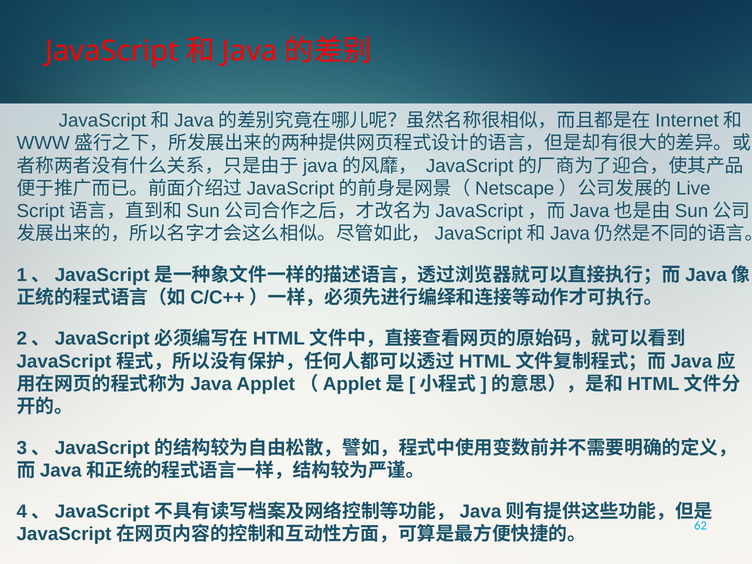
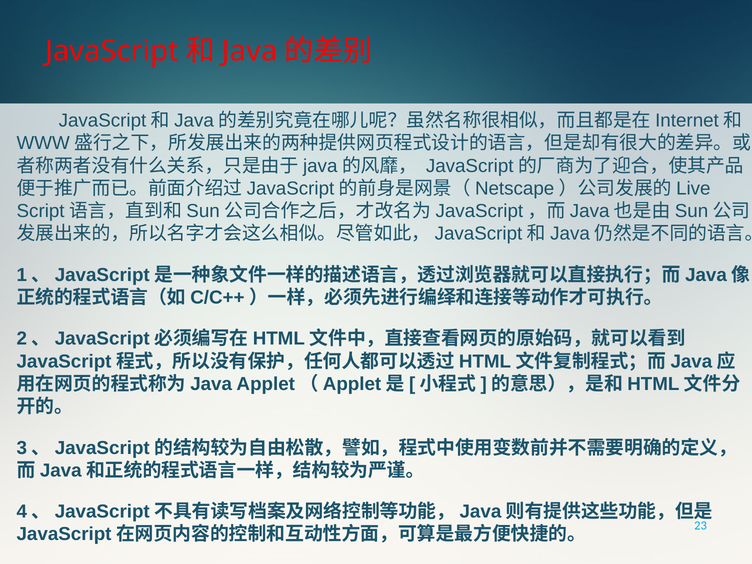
62: 62 -> 23
